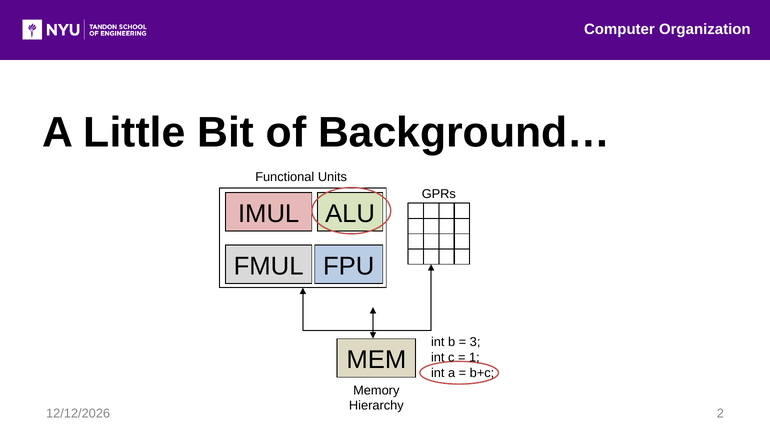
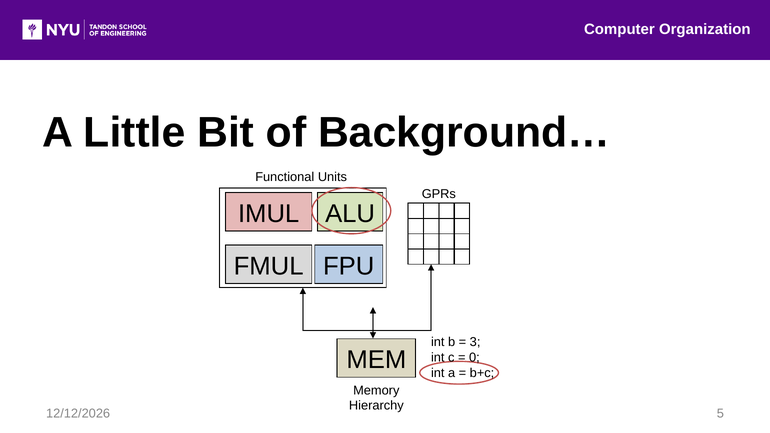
1: 1 -> 0
2: 2 -> 5
